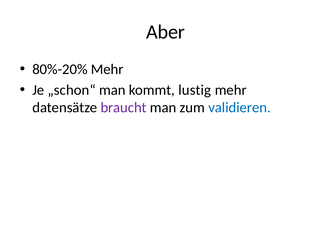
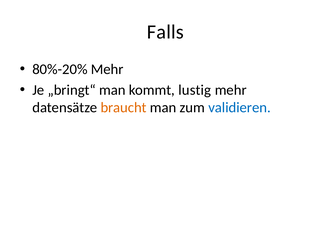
Aber: Aber -> Falls
„schon“: „schon“ -> „bringt“
braucht colour: purple -> orange
